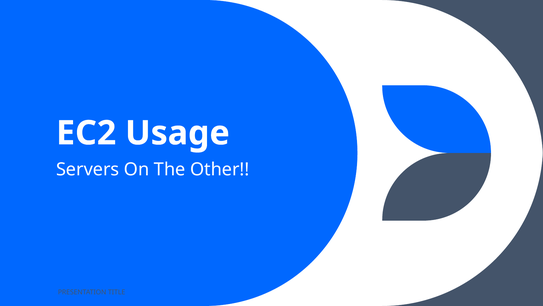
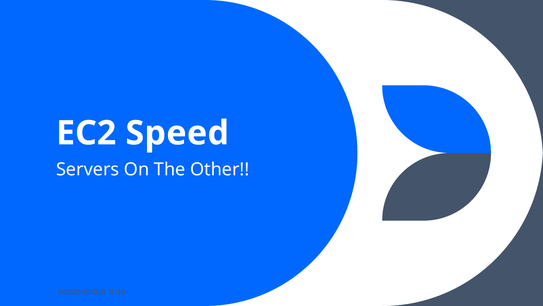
Usage: Usage -> Speed
